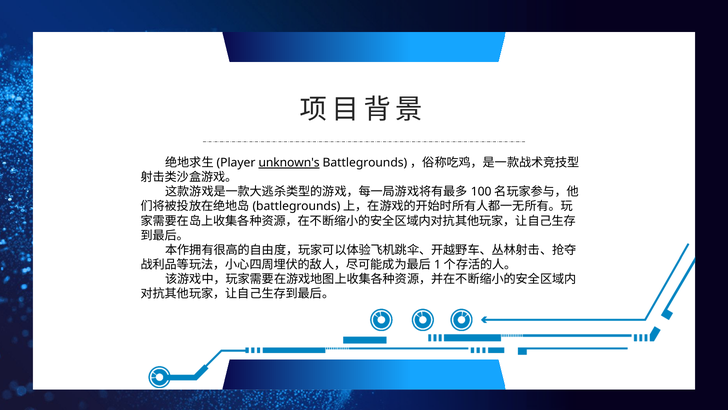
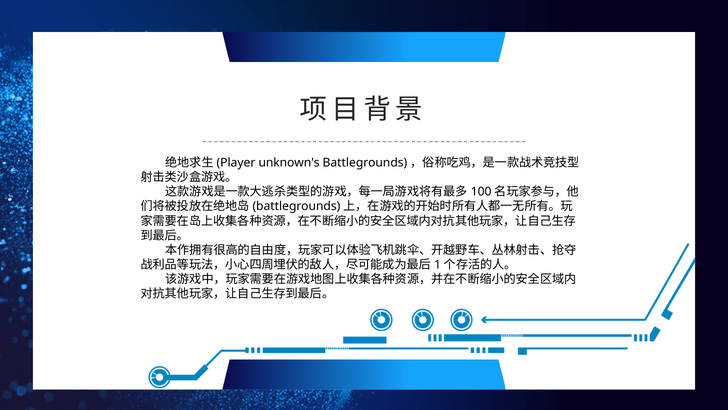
unknown's underline: present -> none
